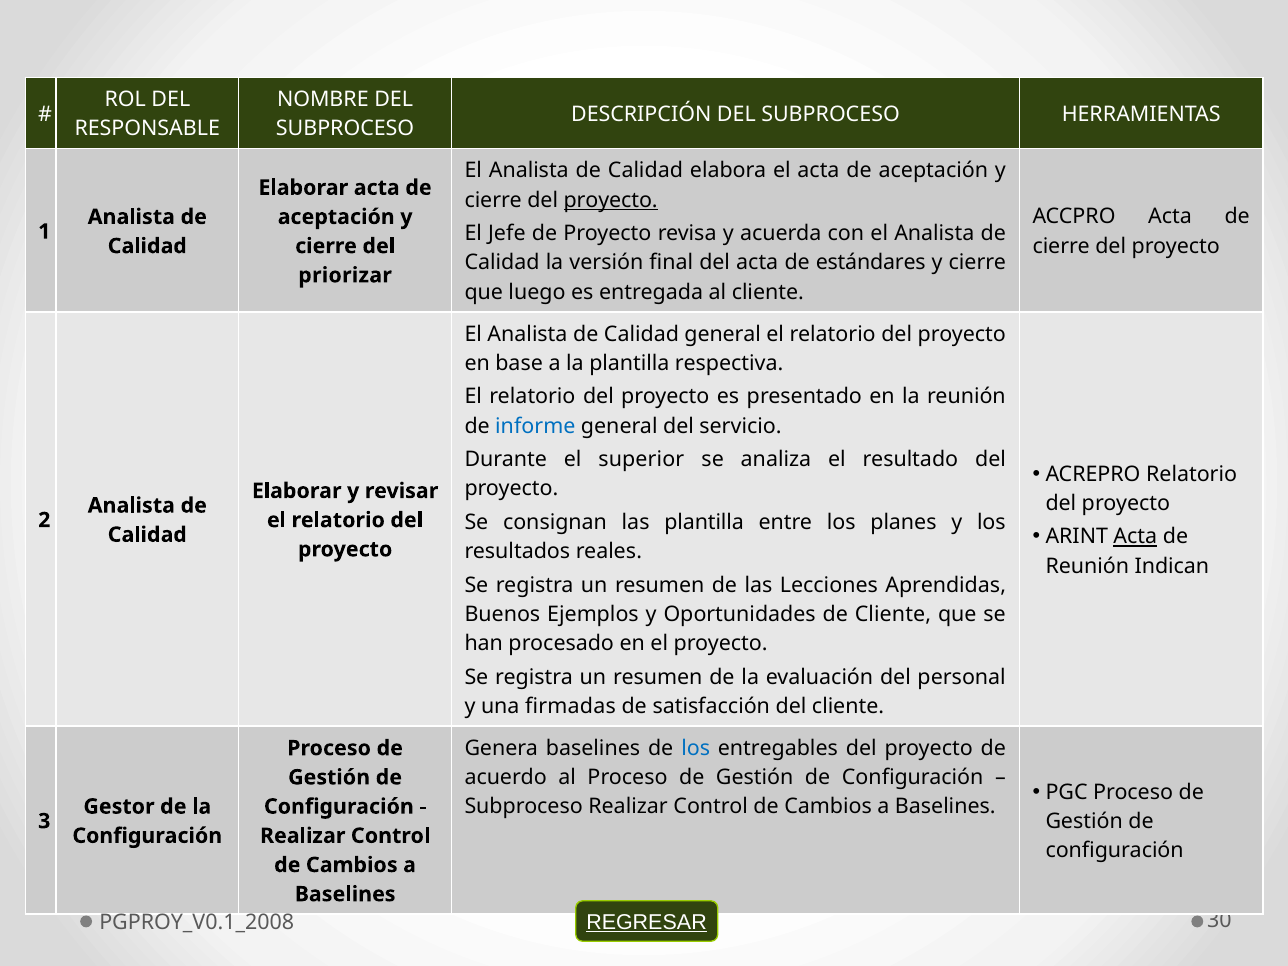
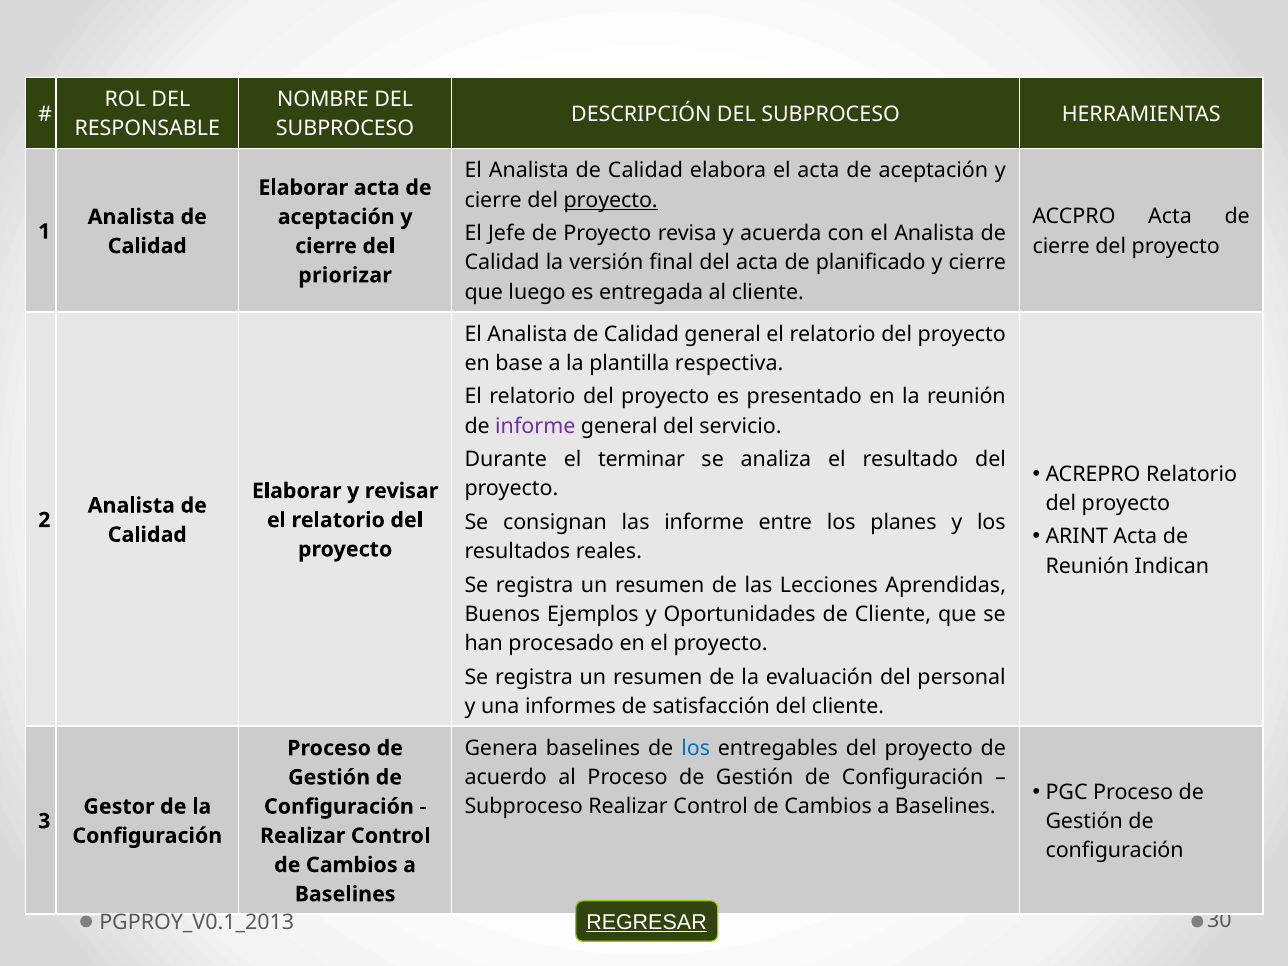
estándares: estándares -> planificado
informe at (535, 426) colour: blue -> purple
superior: superior -> terminar
las plantilla: plantilla -> informe
Acta at (1135, 537) underline: present -> none
firmadas: firmadas -> informes
PGPROY_V0.1_2008: PGPROY_V0.1_2008 -> PGPROY_V0.1_2013
